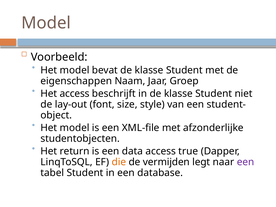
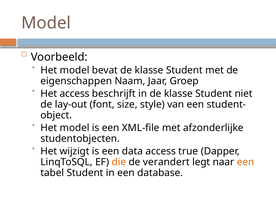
return: return -> wijzigt
vermijden: vermijden -> verandert
een at (246, 162) colour: purple -> orange
